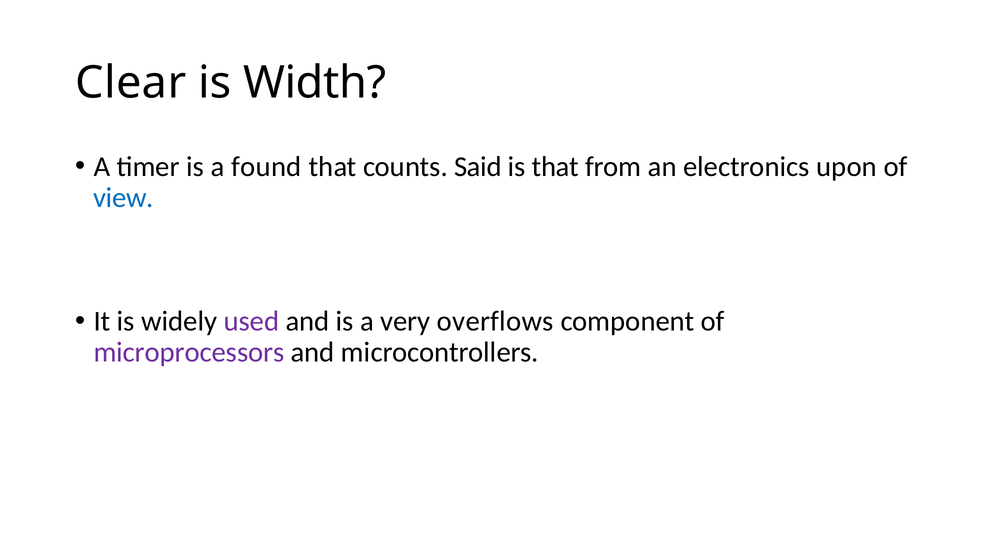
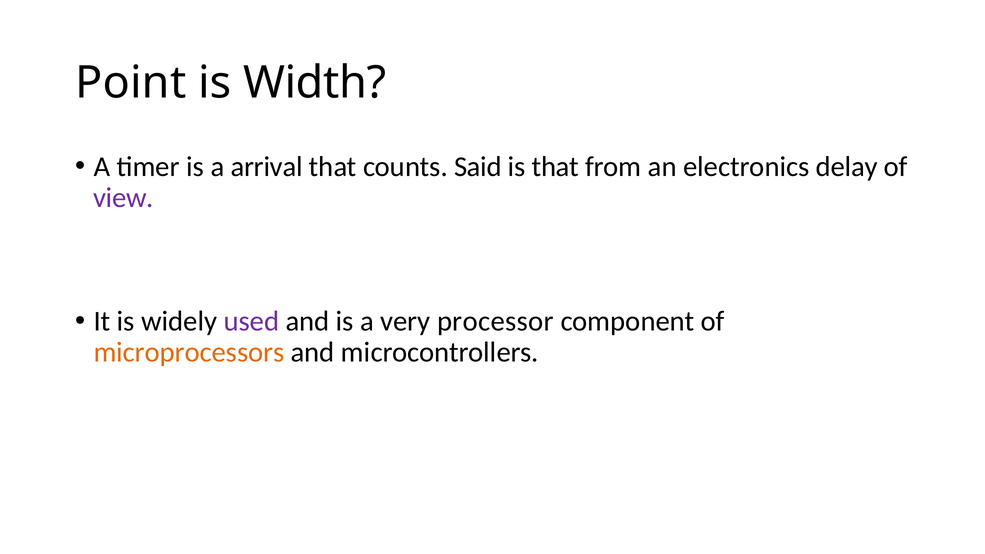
Clear: Clear -> Point
found: found -> arrival
upon: upon -> delay
view colour: blue -> purple
overflows: overflows -> processor
microprocessors colour: purple -> orange
